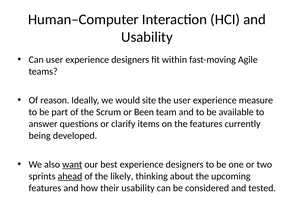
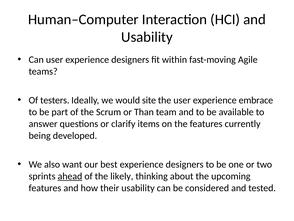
reason: reason -> testers
measure: measure -> embrace
Been: Been -> Than
want underline: present -> none
